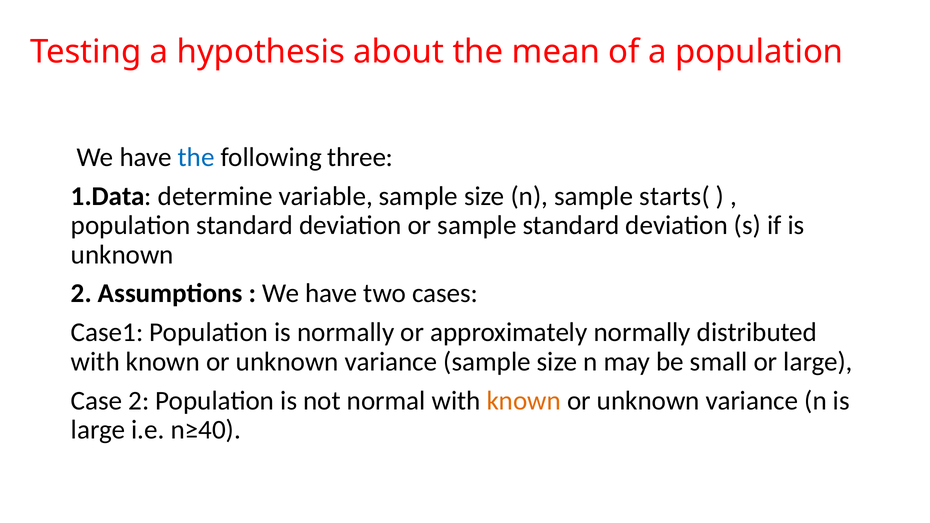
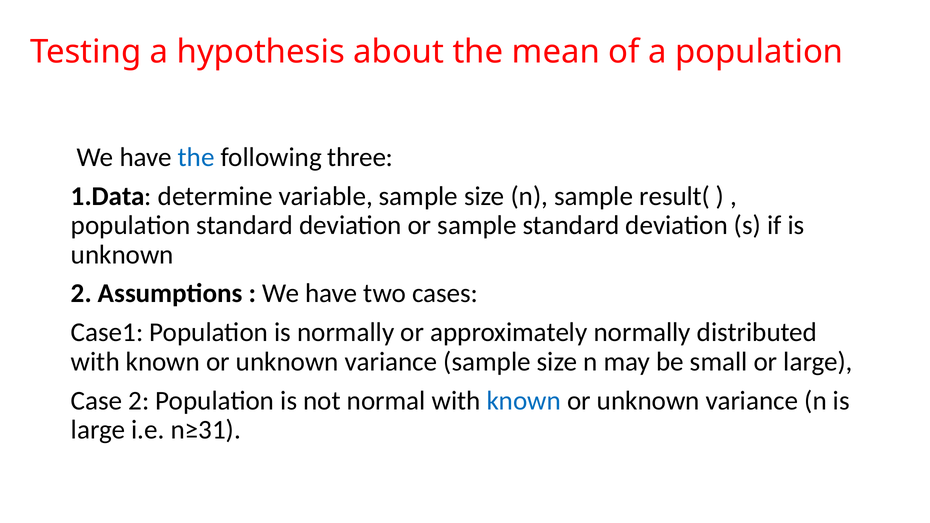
starts(: starts( -> result(
known at (524, 401) colour: orange -> blue
n≥40: n≥40 -> n≥31
